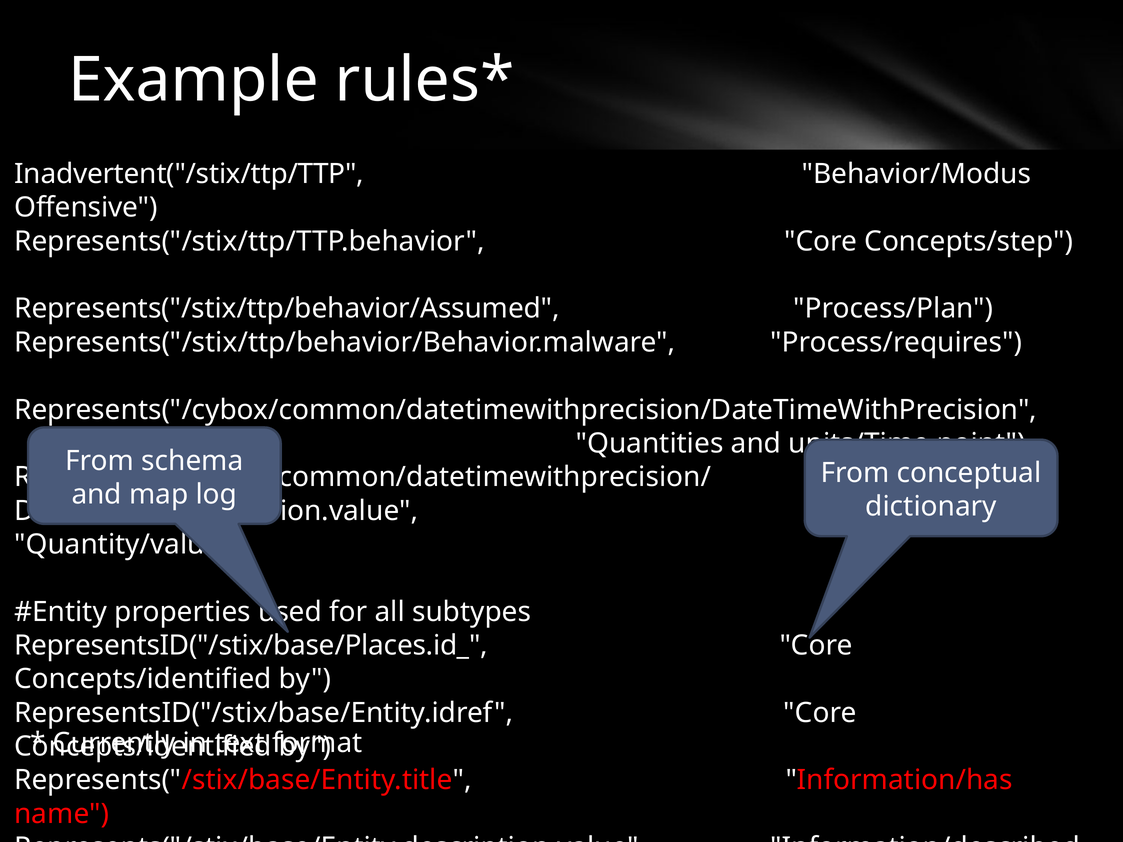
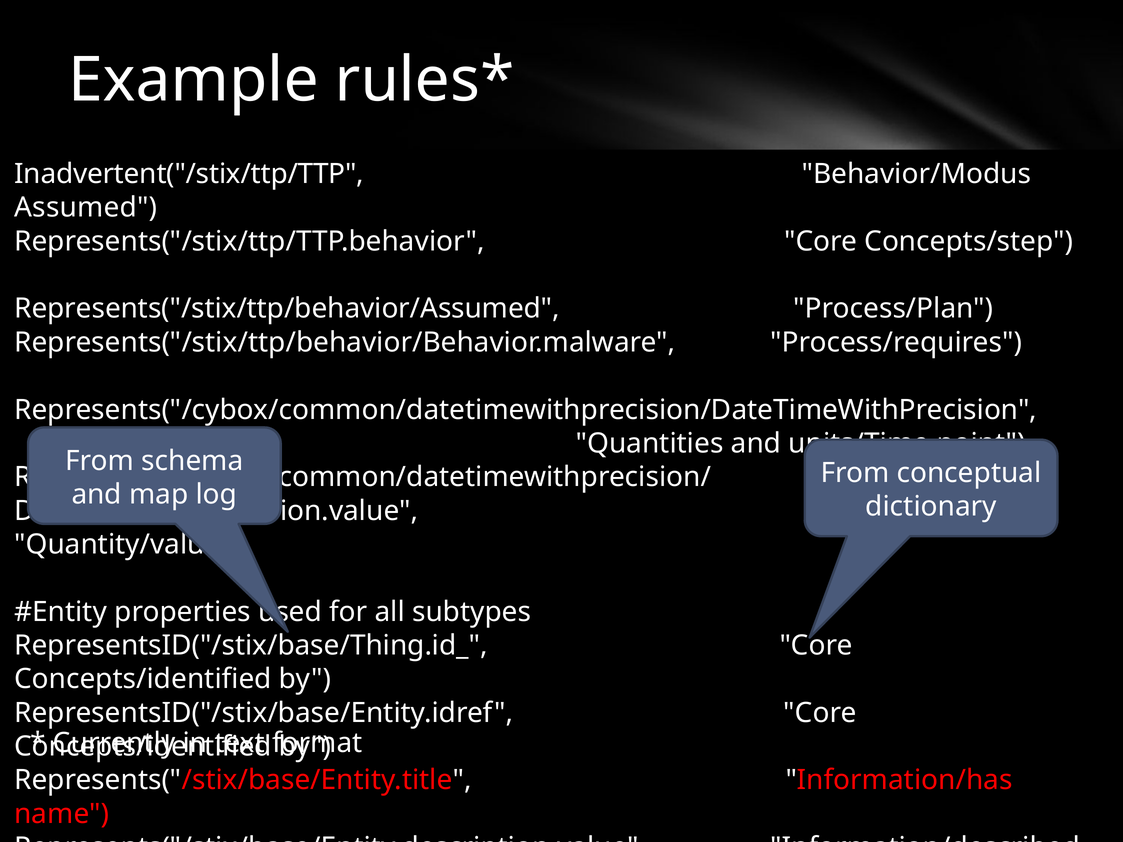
Offensive: Offensive -> Assumed
RepresentsID("/stix/base/Places.id_: RepresentsID("/stix/base/Places.id_ -> RepresentsID("/stix/base/Thing.id_
